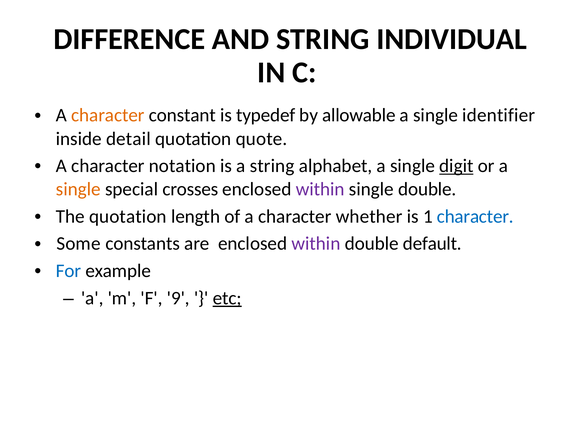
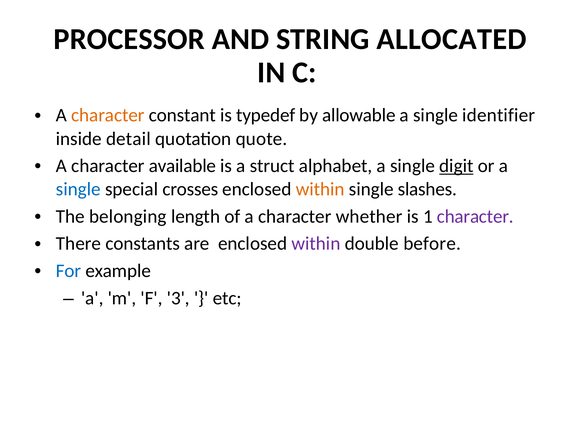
DIFFERENCE: DIFFERENCE -> PROCESSOR
INDIVIDUAL: INDIVIDUAL -> ALLOCATED
notation: notation -> available
a string: string -> struct
single at (78, 189) colour: orange -> blue
within at (320, 189) colour: purple -> orange
single double: double -> slashes
The quotation: quotation -> belonging
character at (475, 216) colour: blue -> purple
Some: Some -> There
default: default -> before
9: 9 -> 3
etc underline: present -> none
